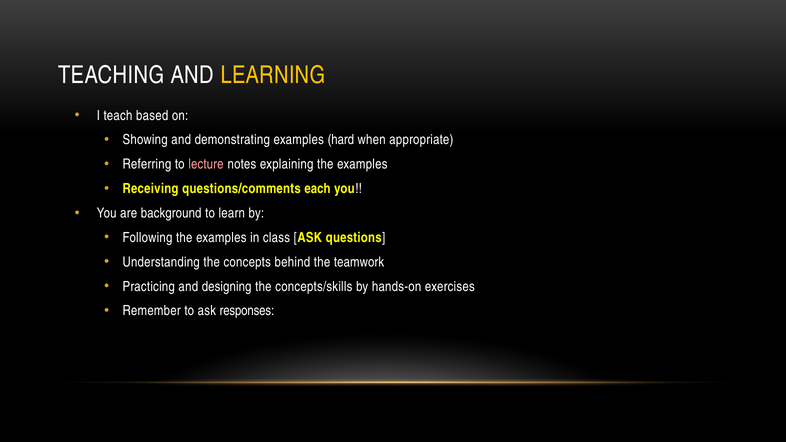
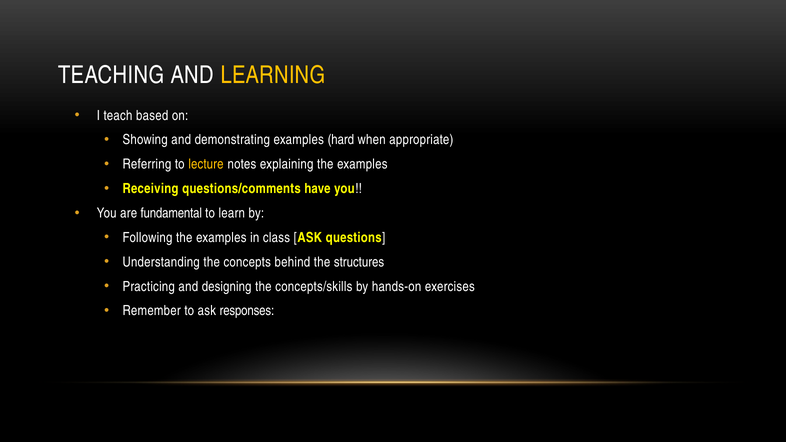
lecture colour: pink -> yellow
each: each -> have
background: background -> fundamental
teamwork: teamwork -> structures
